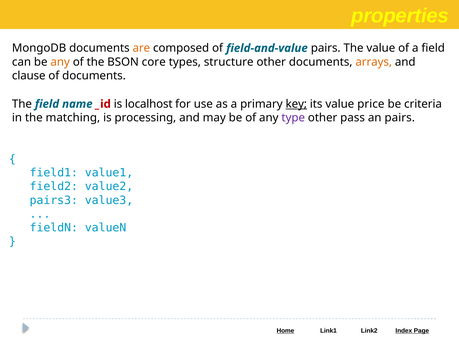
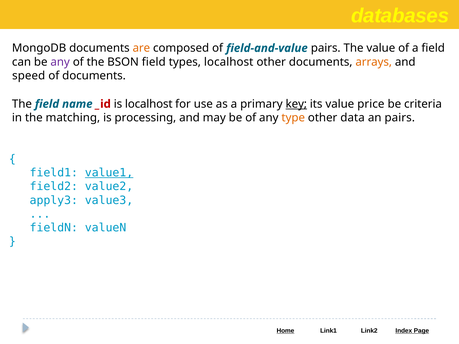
properties: properties -> databases
any at (60, 62) colour: orange -> purple
BSON core: core -> field
types structure: structure -> localhost
clause: clause -> speed
type colour: purple -> orange
pass: pass -> data
value1 underline: none -> present
pairs3: pairs3 -> apply3
